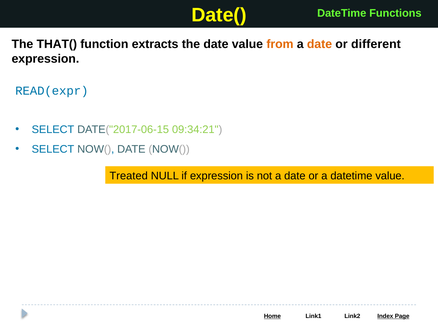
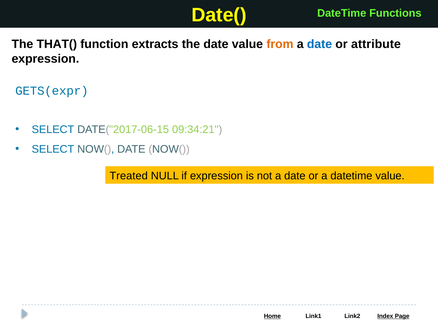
date at (320, 44) colour: orange -> blue
different: different -> attribute
READ(expr: READ(expr -> GETS(expr
